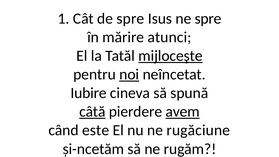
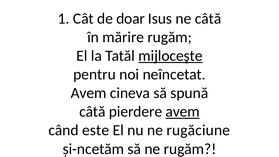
de spre: spre -> doar
ne spre: spre -> câtă
mărire atunci: atunci -> rugăm
noi underline: present -> none
Iubire at (89, 93): Iubire -> Avem
câtă at (92, 112) underline: present -> none
